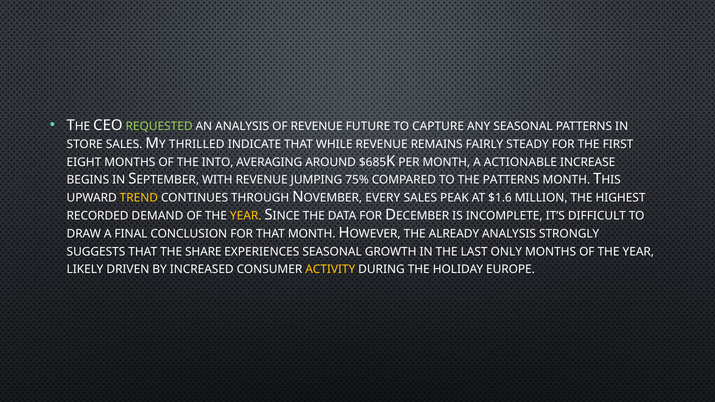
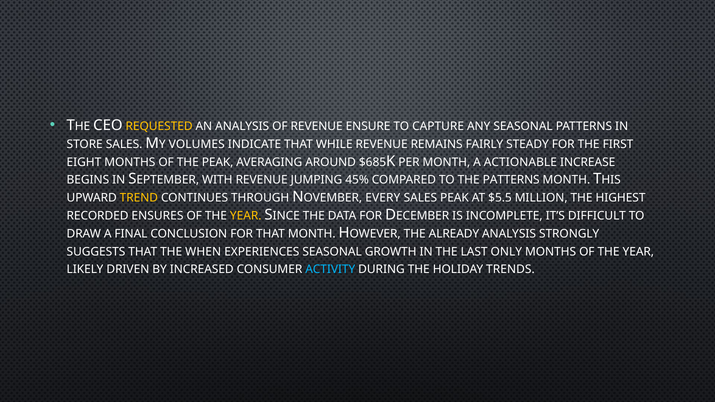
REQUESTED colour: light green -> yellow
FUTURE: FUTURE -> ENSURE
THRILLED: THRILLED -> VOLUMES
THE INTO: INTO -> PEAK
75%: 75% -> 45%
$1.6: $1.6 -> $5.5
DEMAND: DEMAND -> ENSURES
SHARE: SHARE -> WHEN
ACTIVITY colour: yellow -> light blue
EUROPE: EUROPE -> TRENDS
